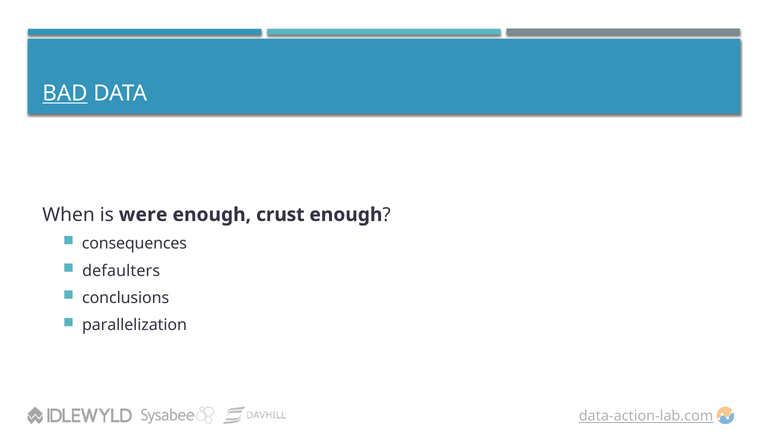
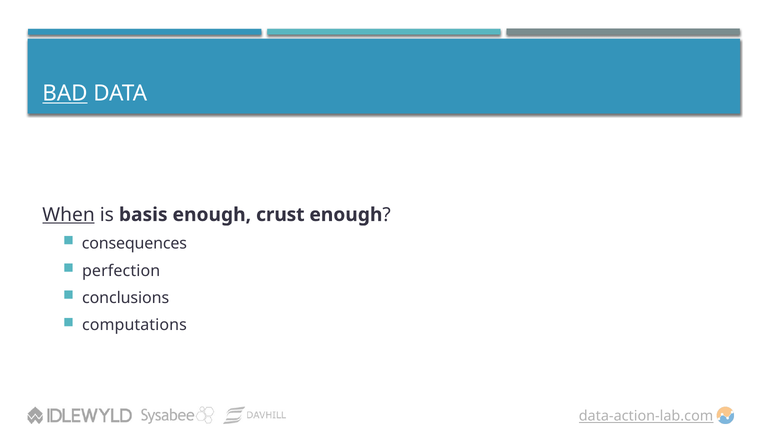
When underline: none -> present
were: were -> basis
defaulters: defaulters -> perfection
parallelization: parallelization -> computations
